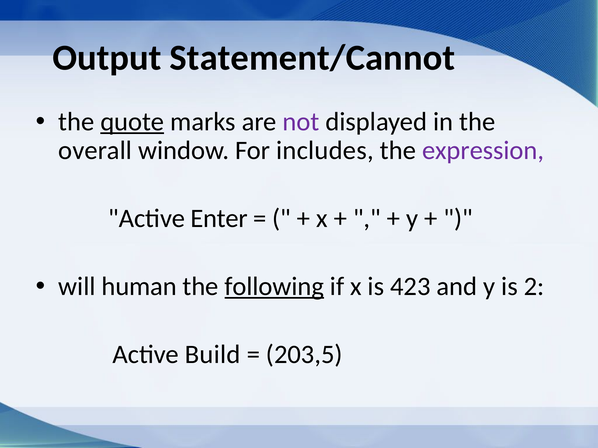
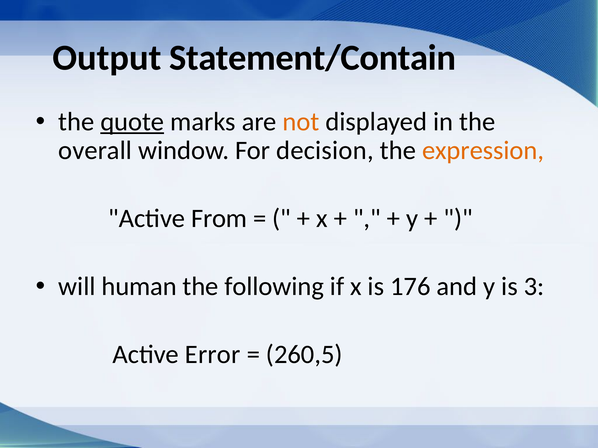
Statement/Cannot: Statement/Cannot -> Statement/Contain
not colour: purple -> orange
includes: includes -> decision
expression colour: purple -> orange
Enter: Enter -> From
following underline: present -> none
423: 423 -> 176
2: 2 -> 3
Build: Build -> Error
203,5: 203,5 -> 260,5
